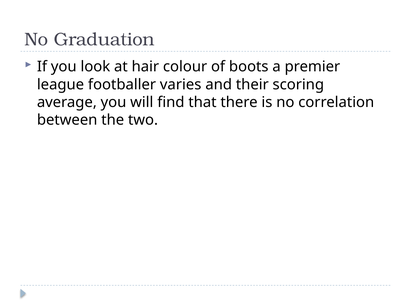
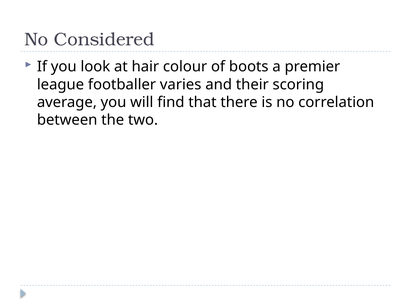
Graduation: Graduation -> Considered
